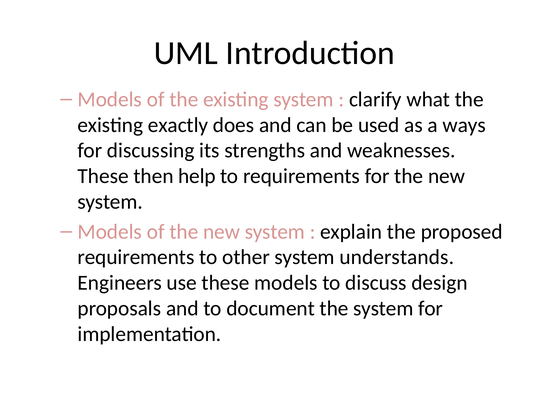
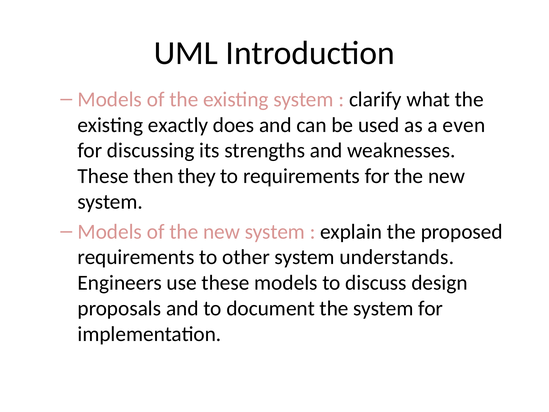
ways: ways -> even
help: help -> they
